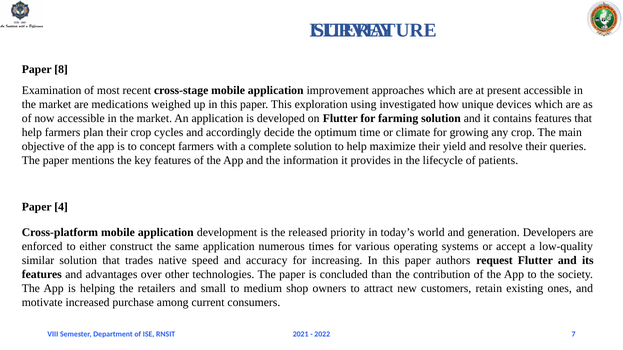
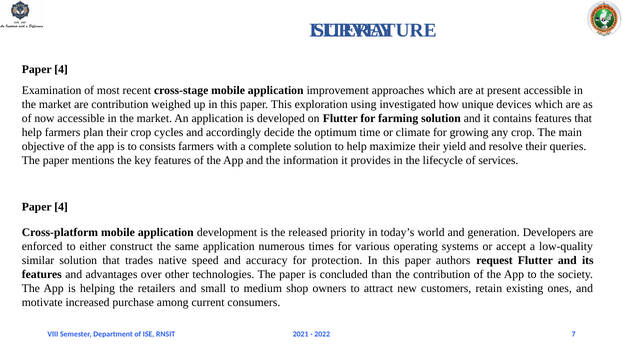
8 at (61, 70): 8 -> 4
are medications: medications -> contribution
concept: concept -> consists
patients: patients -> services
increasing: increasing -> protection
